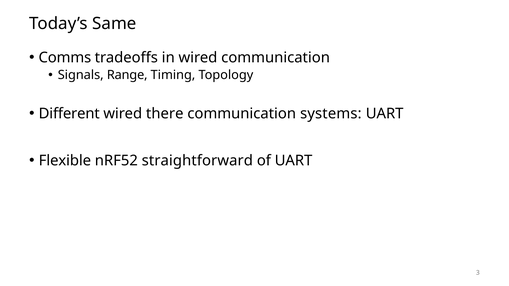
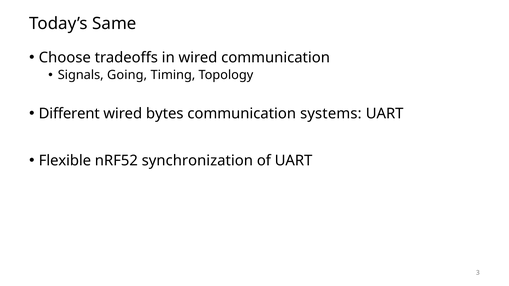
Comms: Comms -> Choose
Range: Range -> Going
there: there -> bytes
straightforward: straightforward -> synchronization
